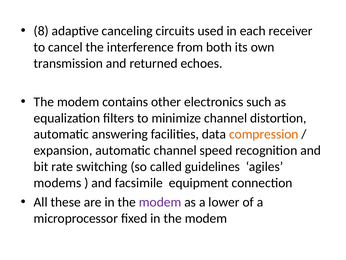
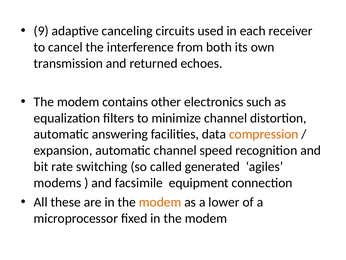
8: 8 -> 9
guidelines: guidelines -> generated
modem at (160, 202) colour: purple -> orange
